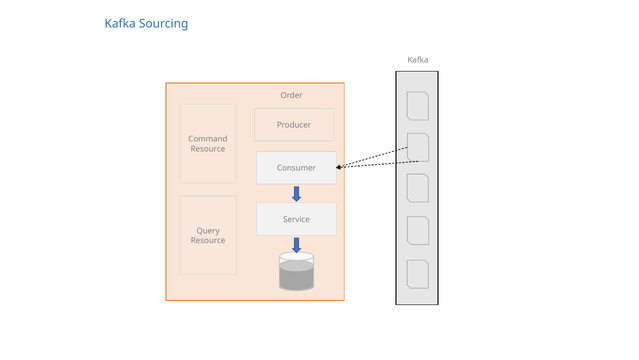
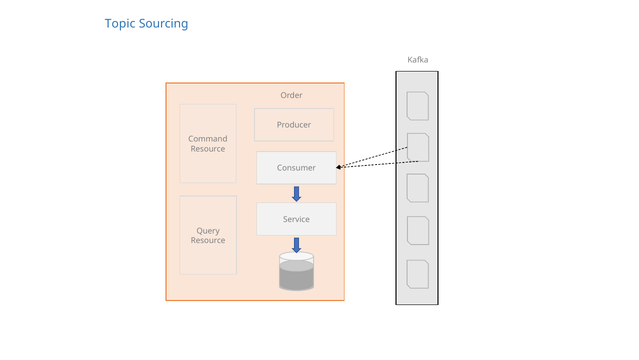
Kafka at (120, 24): Kafka -> Topic
